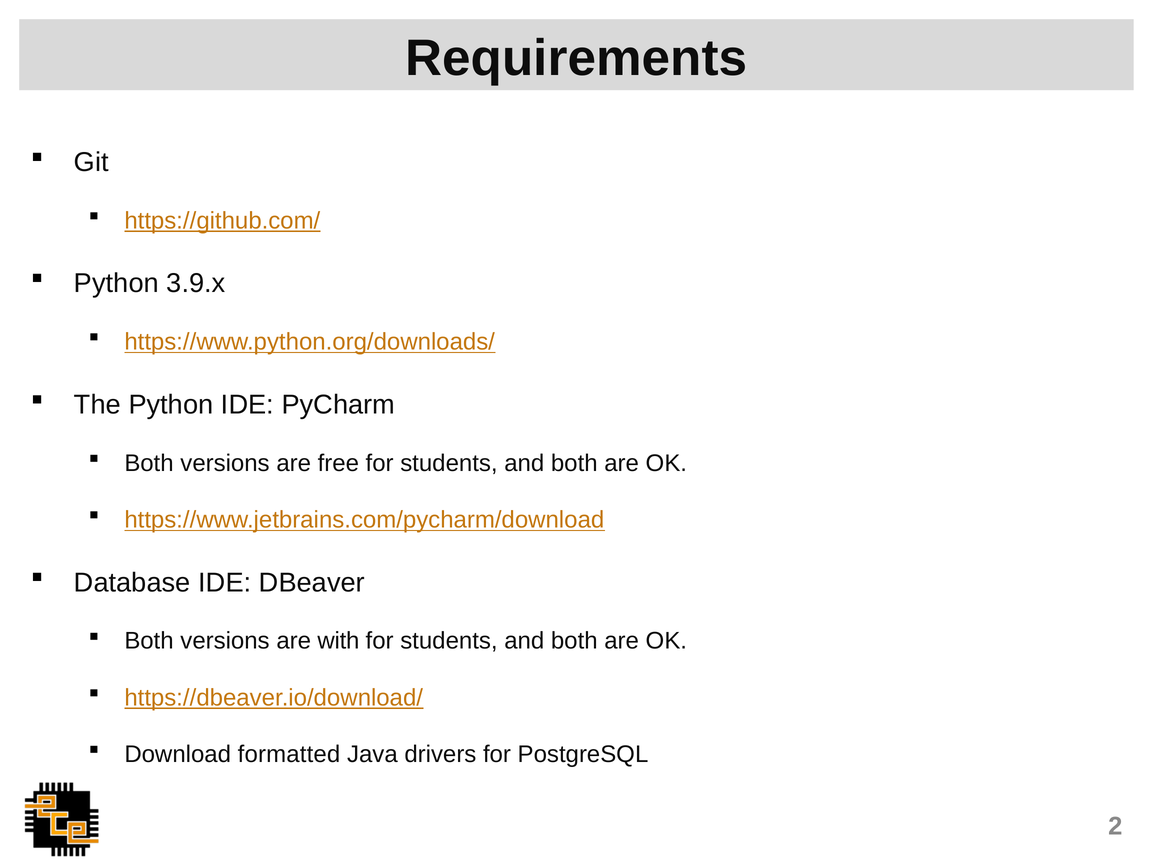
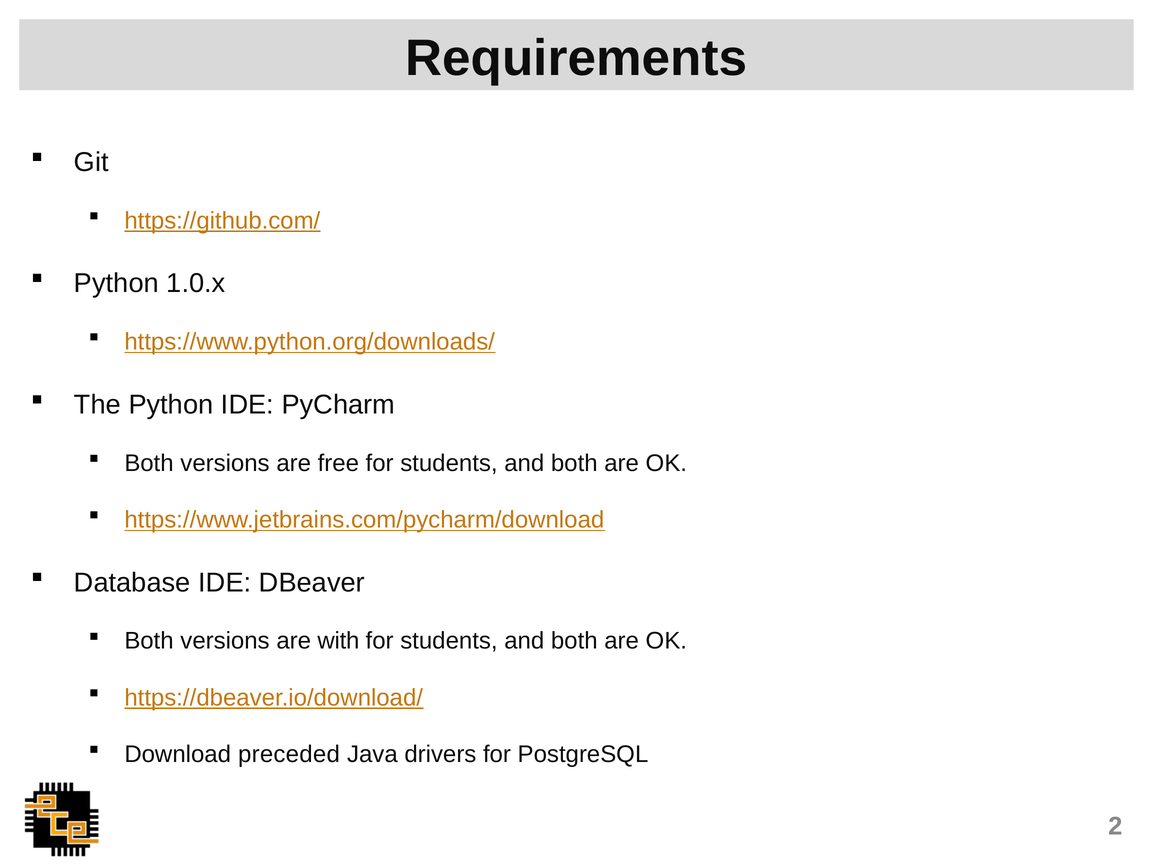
3.9.x: 3.9.x -> 1.0.x
formatted: formatted -> preceded
